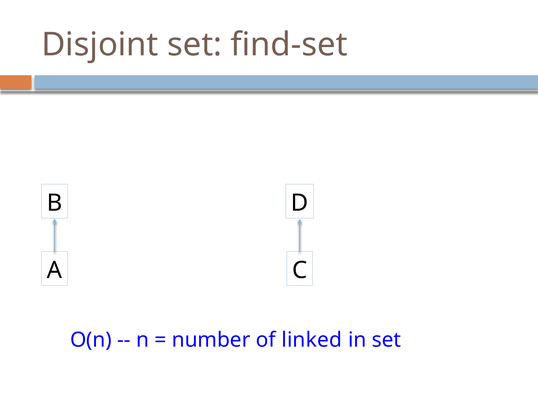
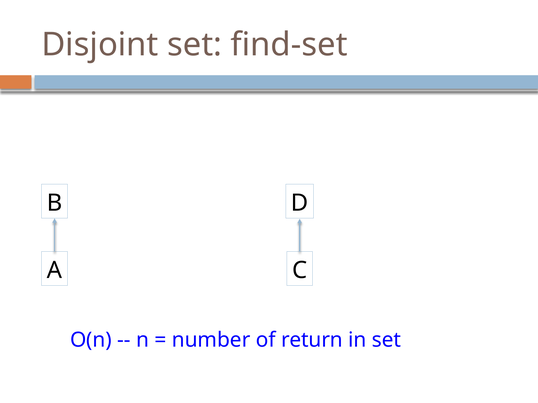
linked: linked -> return
